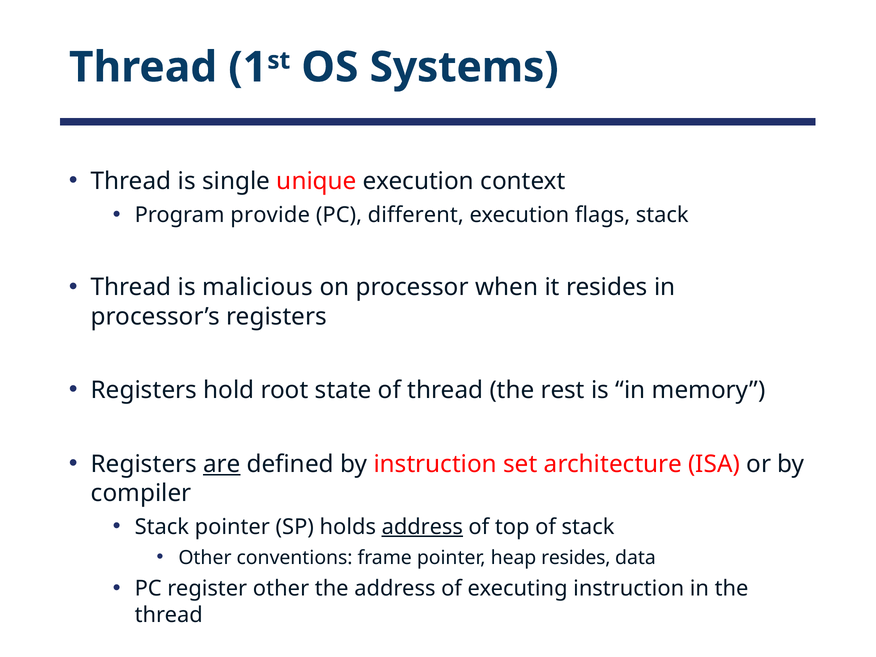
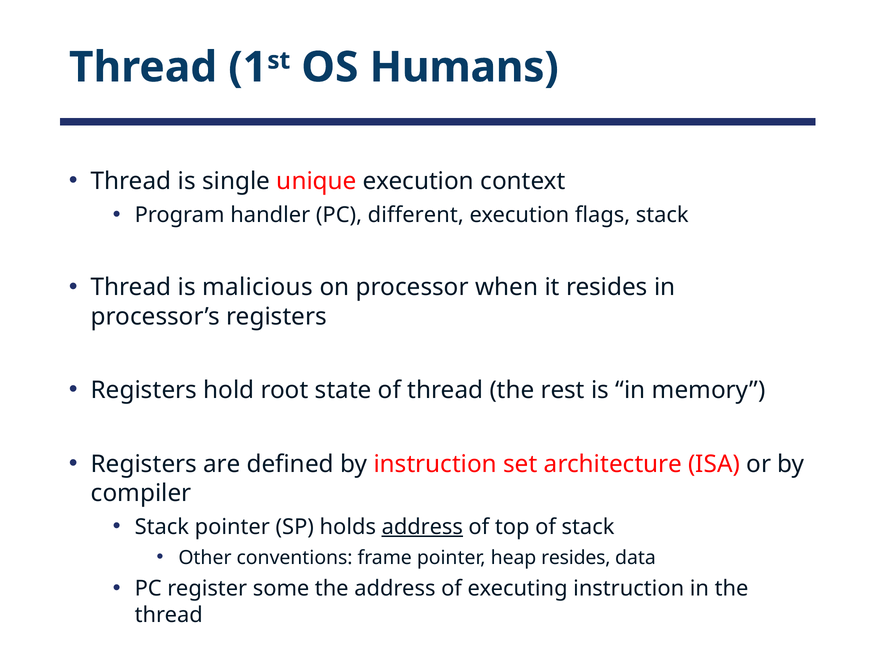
Systems: Systems -> Humans
provide: provide -> handler
are underline: present -> none
register other: other -> some
